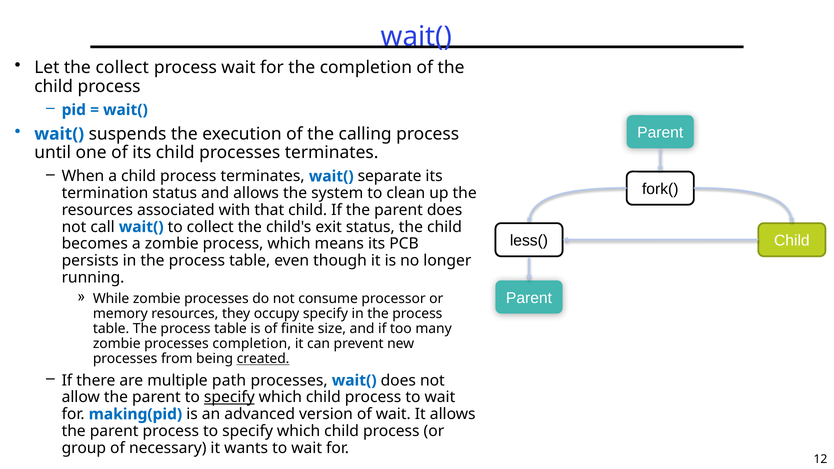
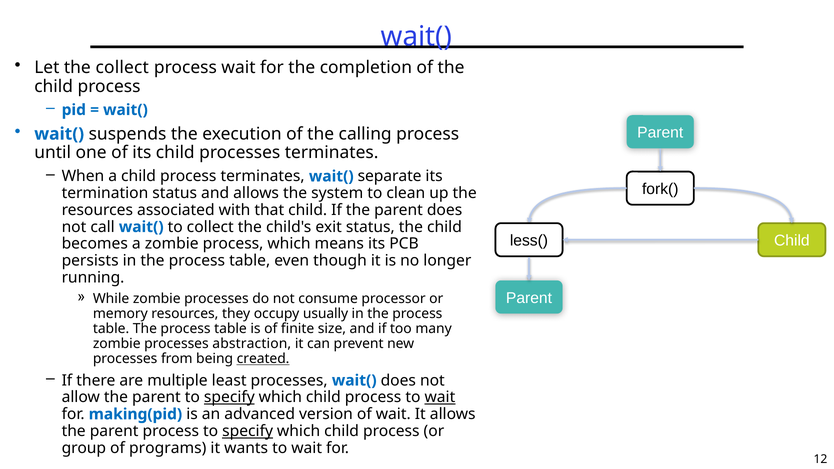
occupy specify: specify -> usually
processes completion: completion -> abstraction
path: path -> least
wait at (440, 397) underline: none -> present
specify at (248, 431) underline: none -> present
necessary: necessary -> programs
